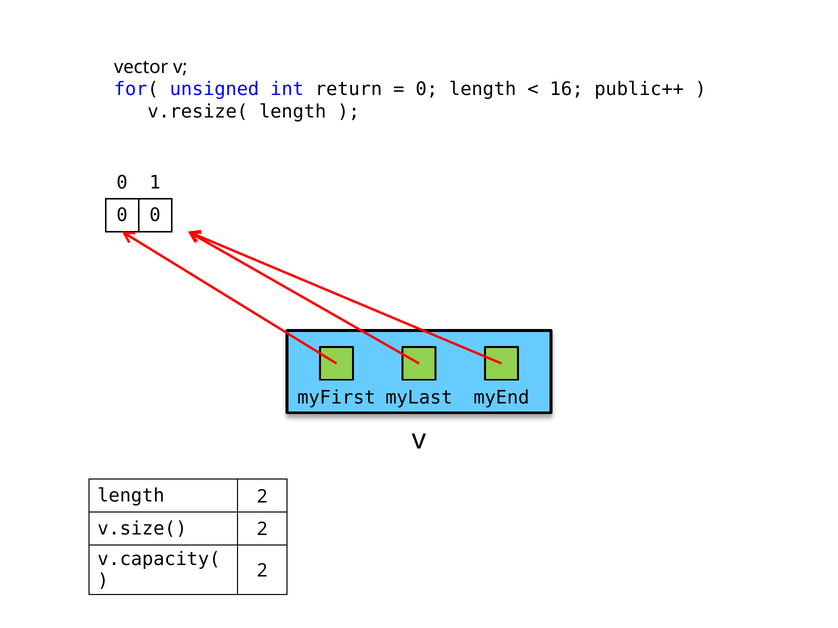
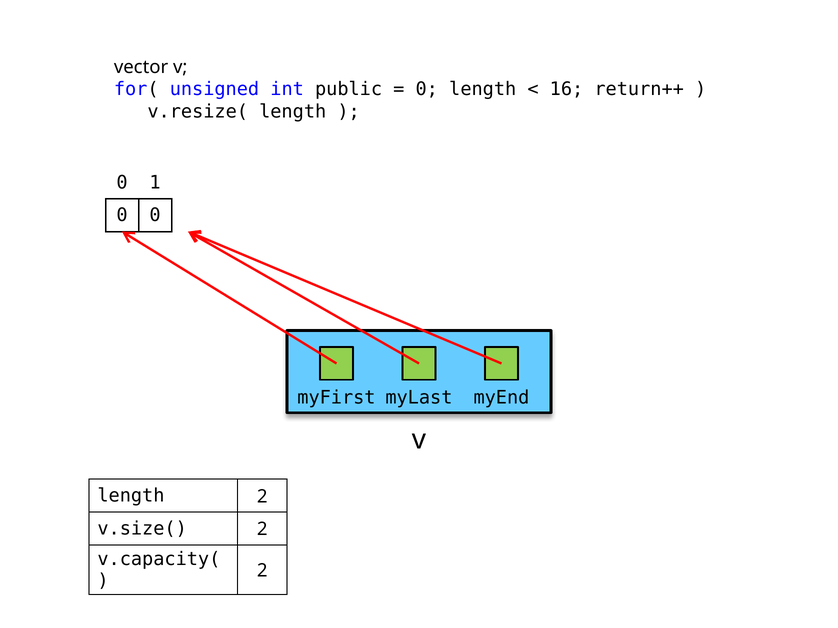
return: return -> public
public++: public++ -> return++
